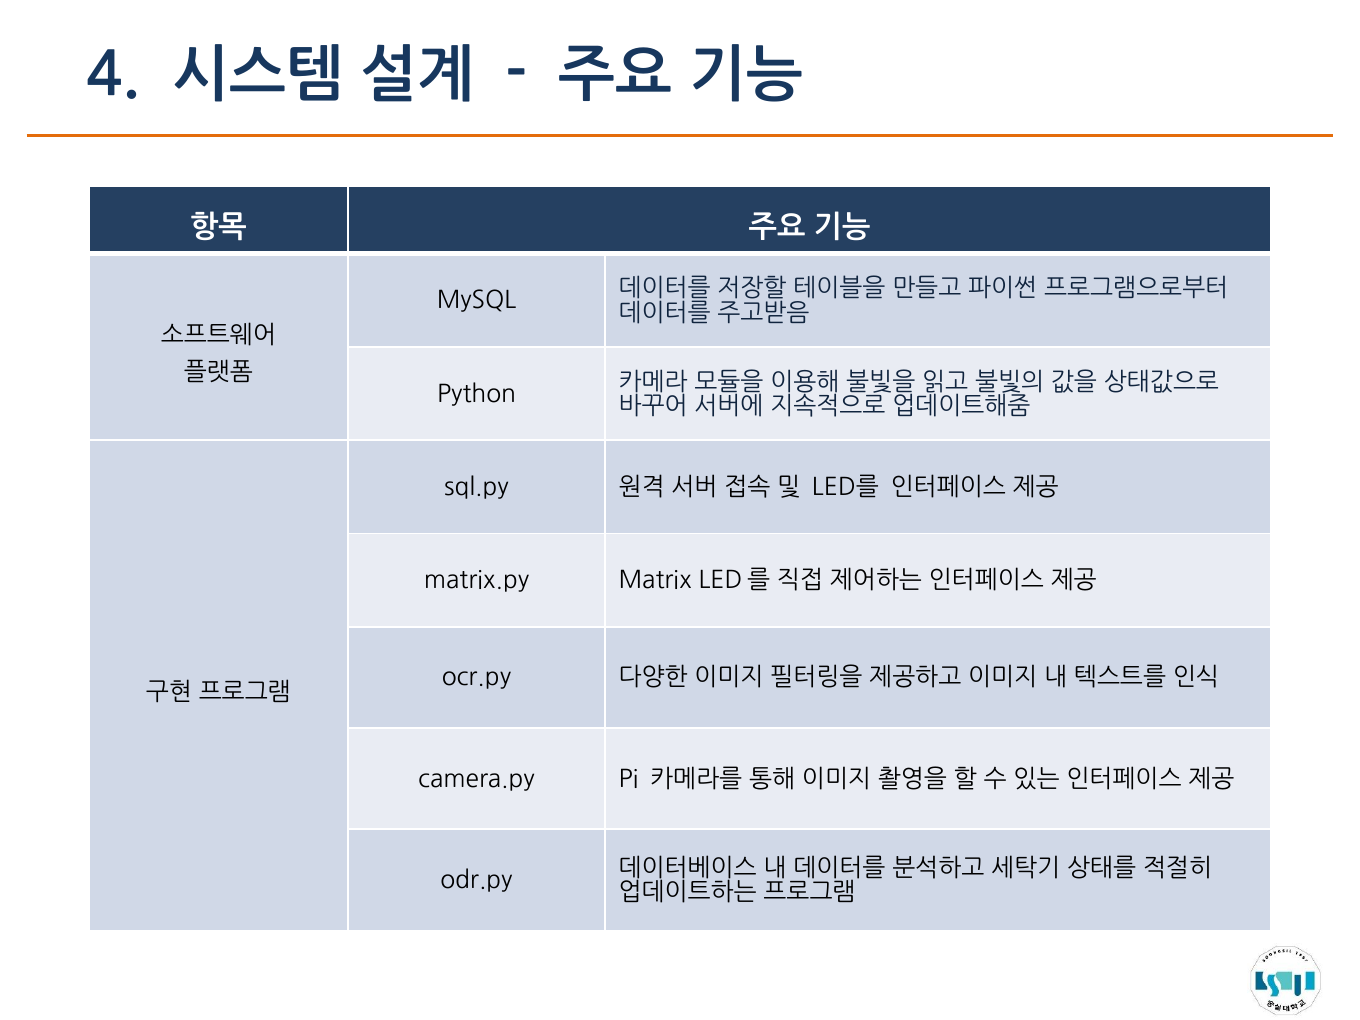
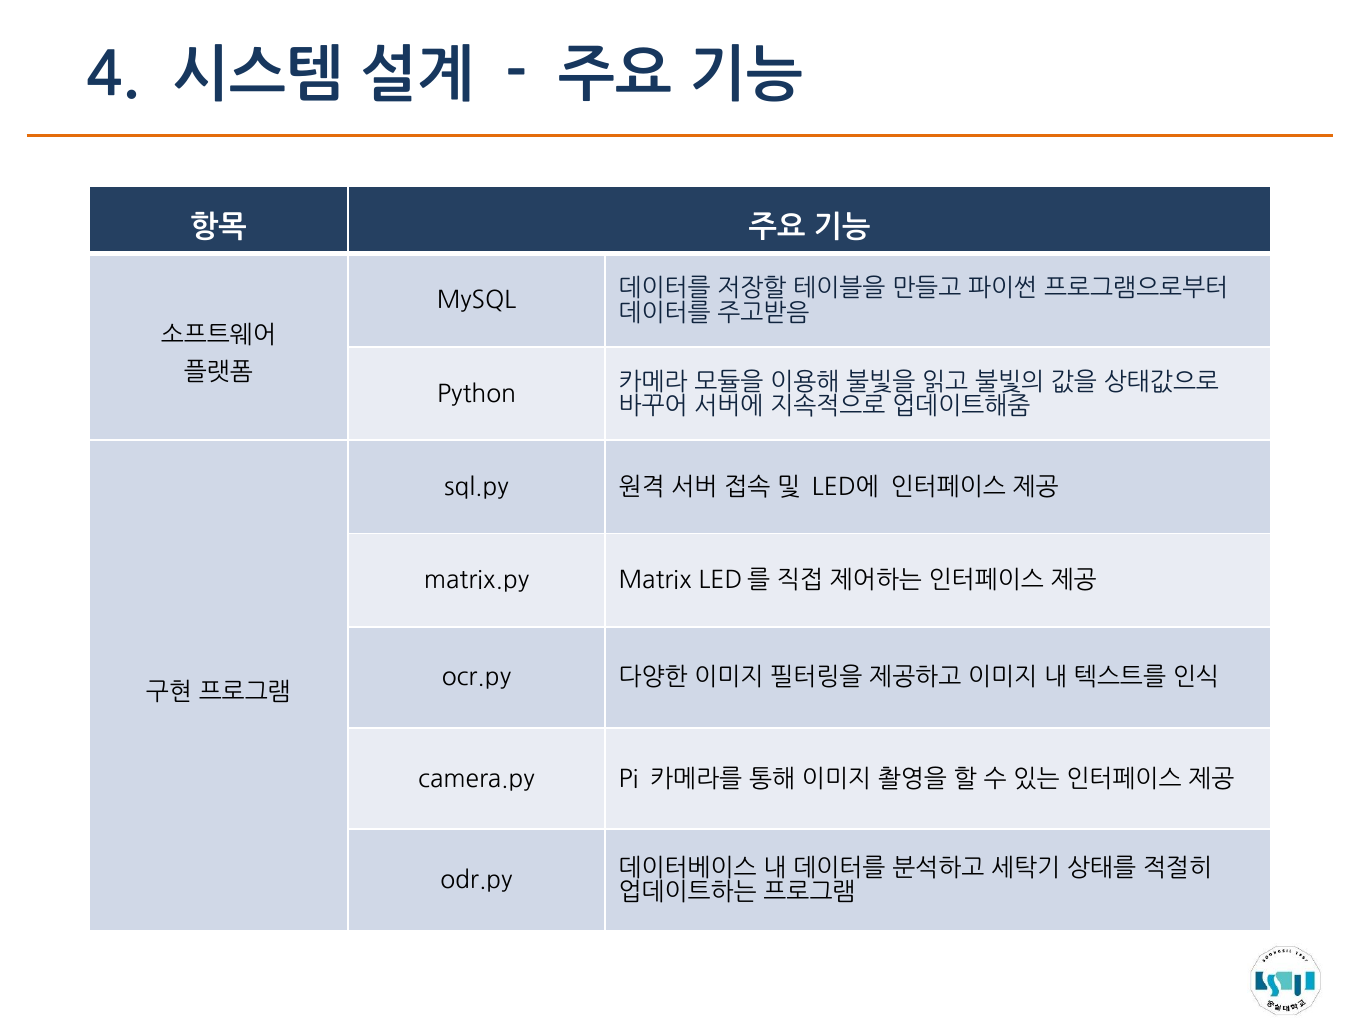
LED를 at (845, 487): LED를 -> LED에
